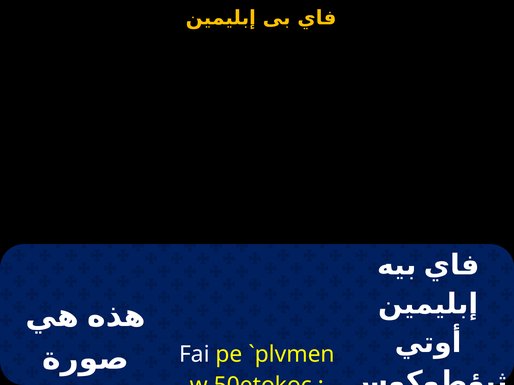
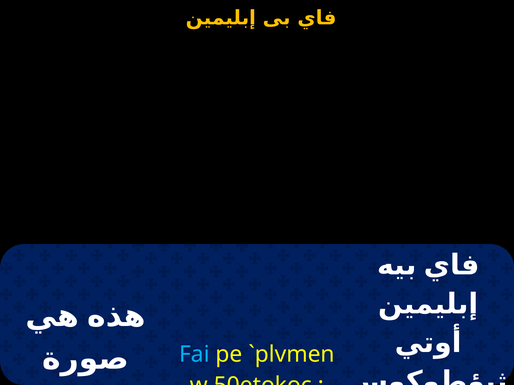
Fai colour: white -> light blue
